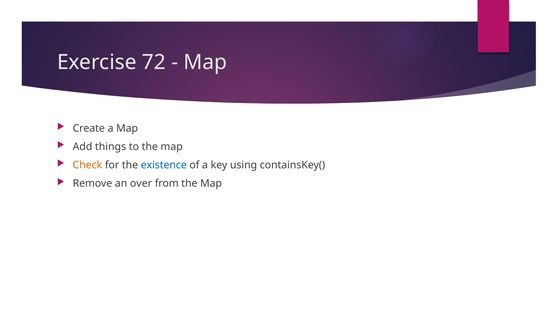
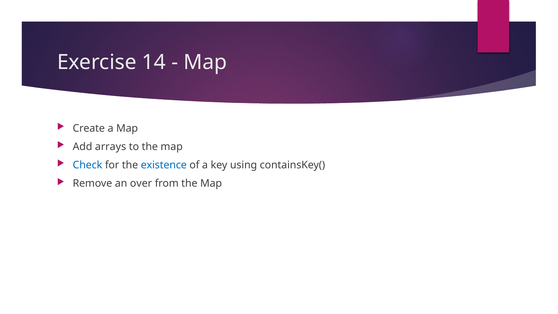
72: 72 -> 14
things: things -> arrays
Check colour: orange -> blue
